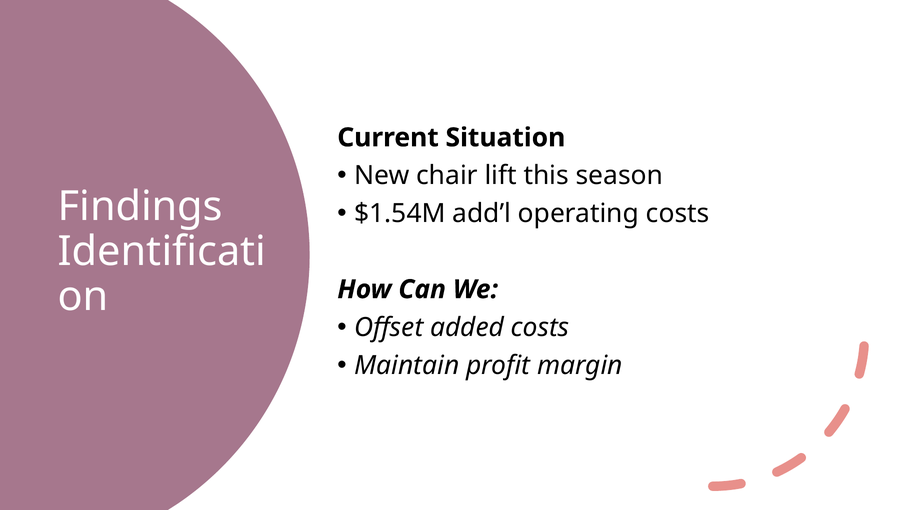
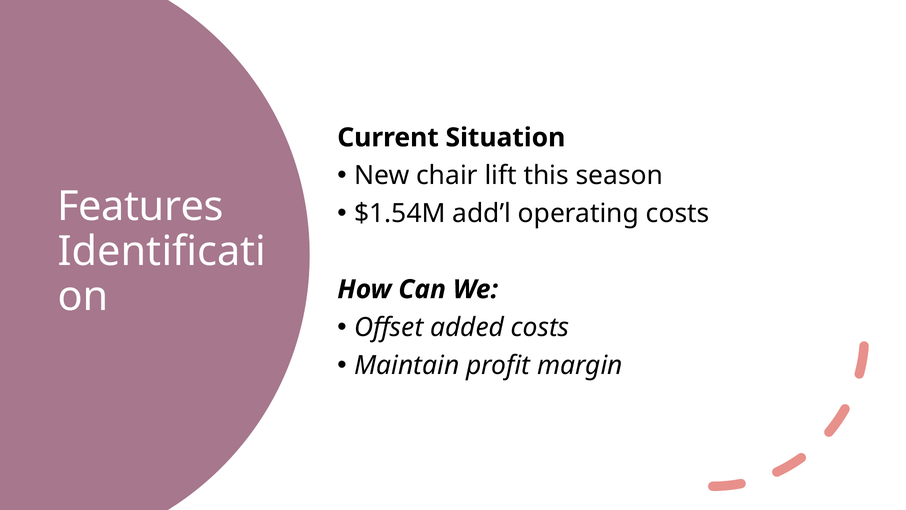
Findings: Findings -> Features
